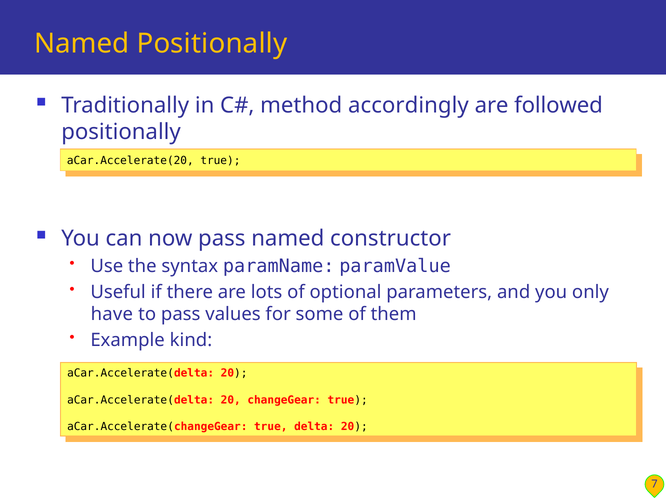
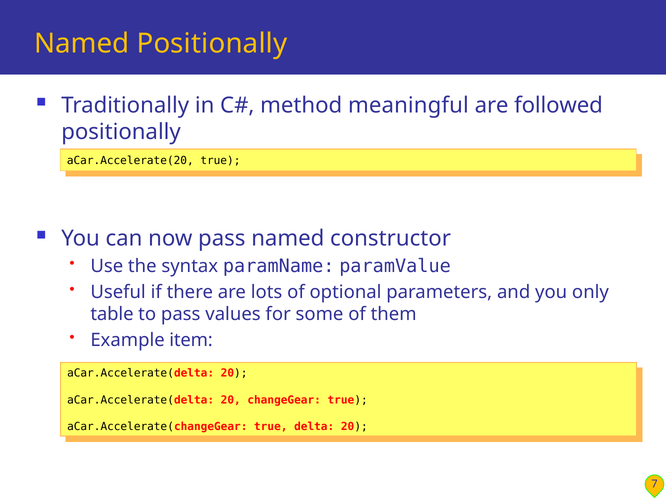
accordingly: accordingly -> meaningful
have: have -> table
kind: kind -> item
